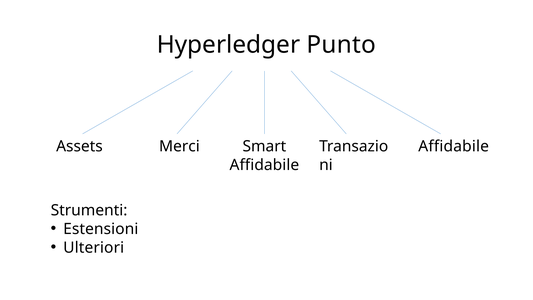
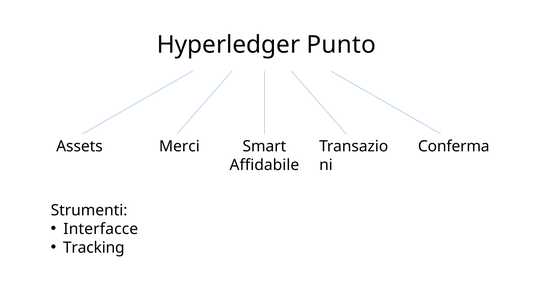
Affidabile at (454, 146): Affidabile -> Conferma
Estensioni: Estensioni -> Interfacce
Ulteriori: Ulteriori -> Tracking
